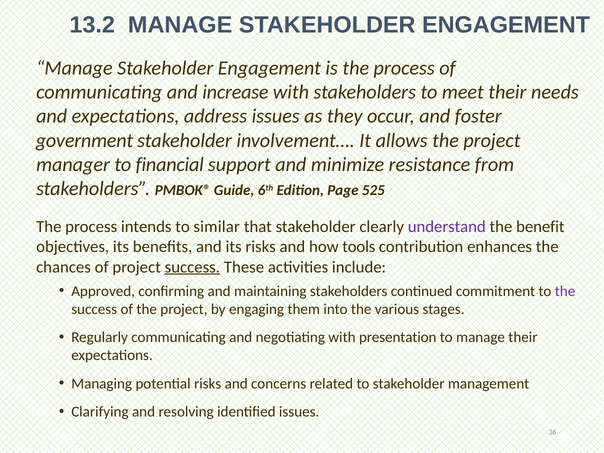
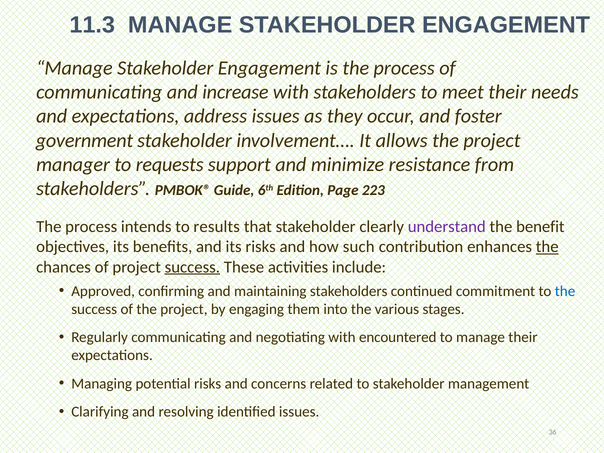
13.2: 13.2 -> 11.3
financial: financial -> requests
525: 525 -> 223
similar: similar -> results
tools: tools -> such
the at (547, 247) underline: none -> present
the at (565, 291) colour: purple -> blue
presentation: presentation -> encountered
